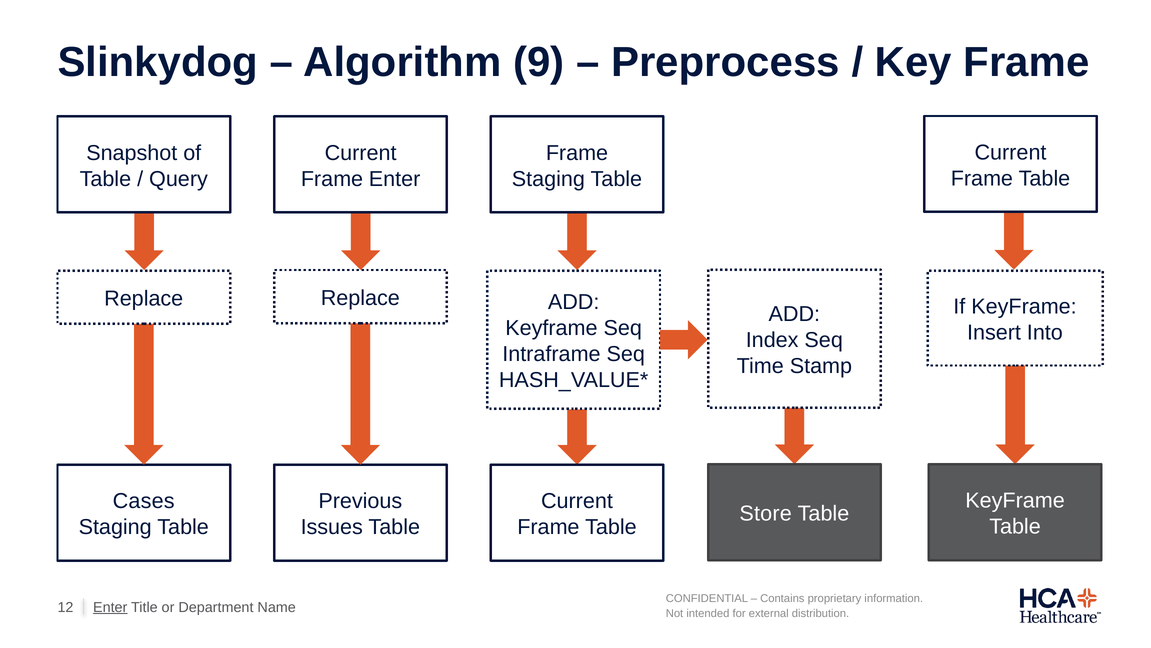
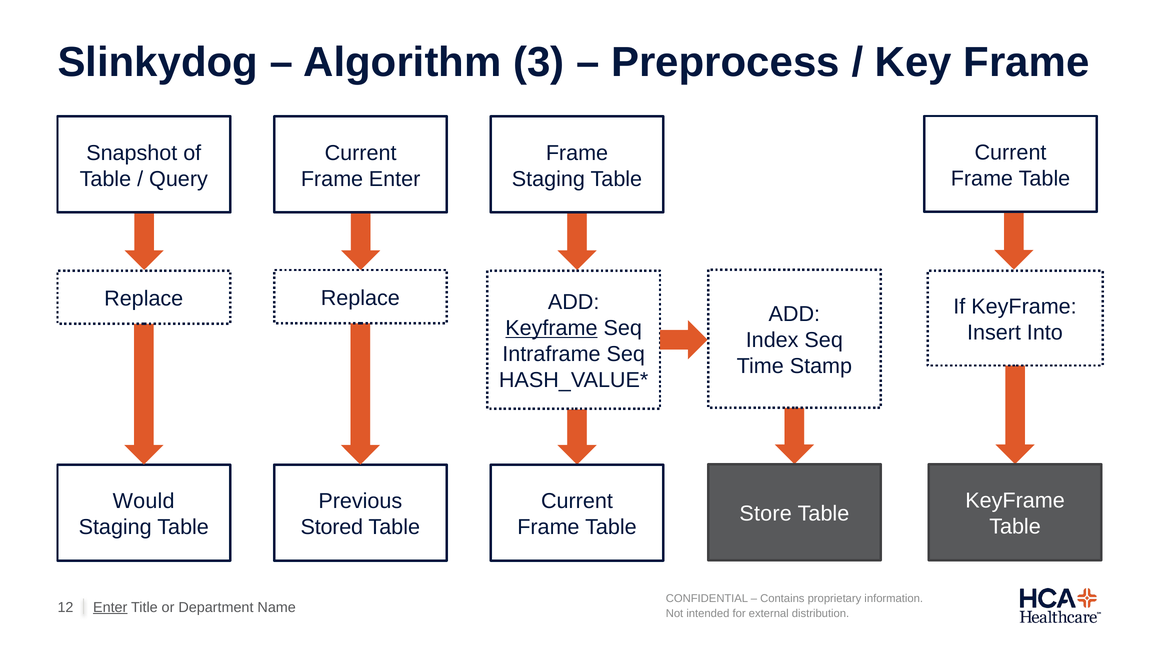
9: 9 -> 3
Keyframe at (551, 328) underline: none -> present
Cases: Cases -> Would
Issues: Issues -> Stored
